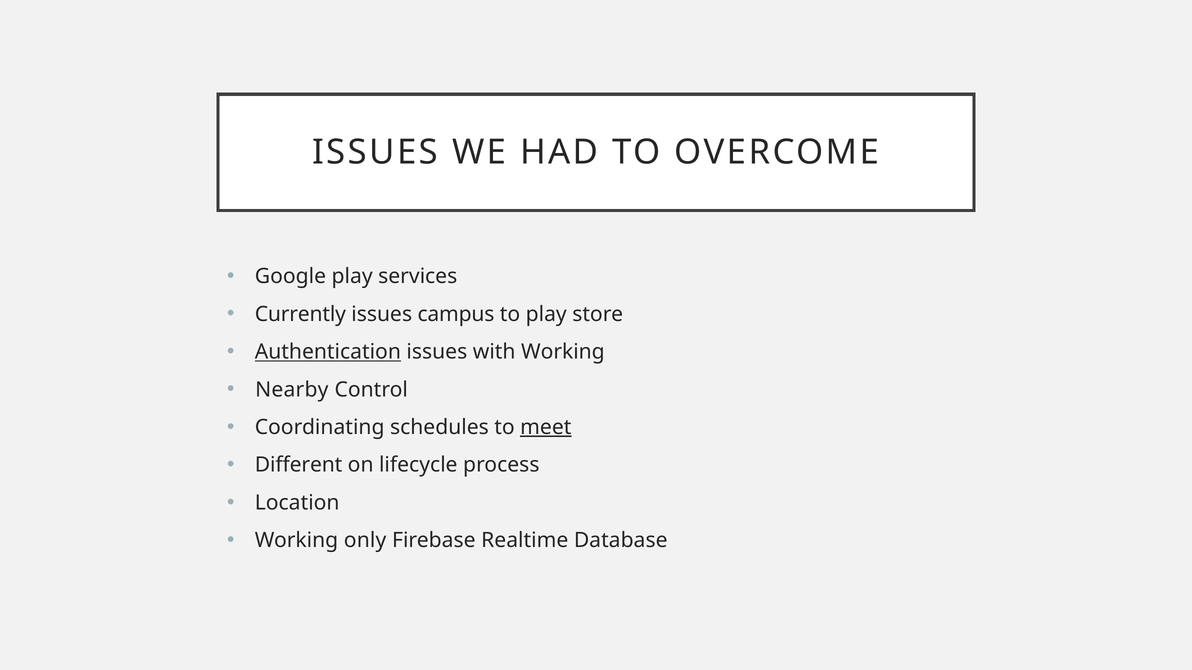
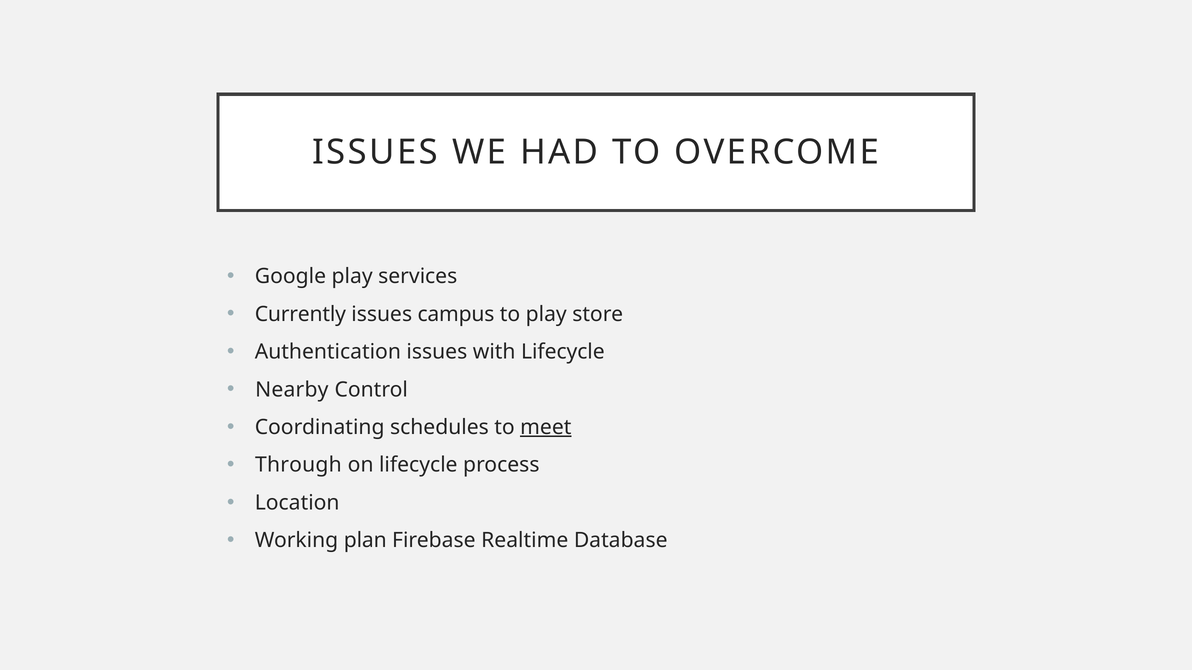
Authentication underline: present -> none
with Working: Working -> Lifecycle
Different: Different -> Through
only: only -> plan
